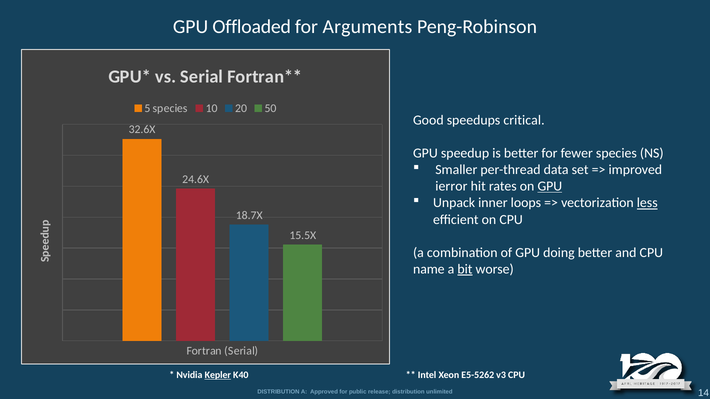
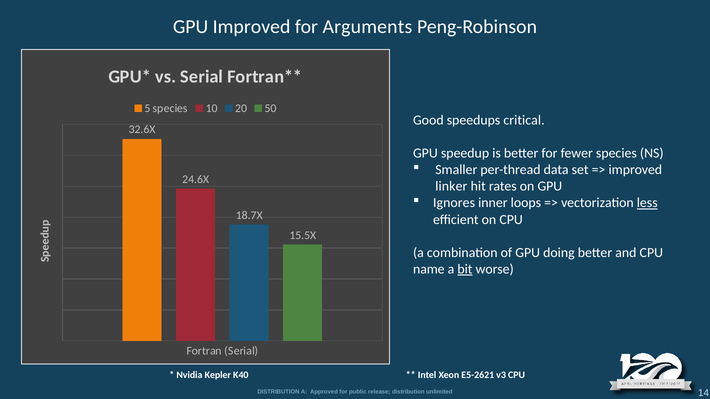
GPU Offloaded: Offloaded -> Improved
ierror: ierror -> linker
GPU at (550, 187) underline: present -> none
Unpack: Unpack -> Ignores
Kepler underline: present -> none
E5-5262: E5-5262 -> E5-2621
